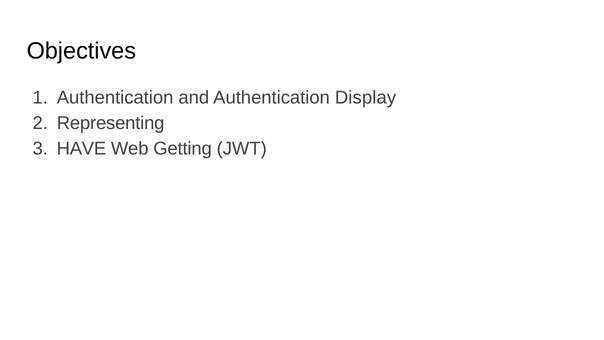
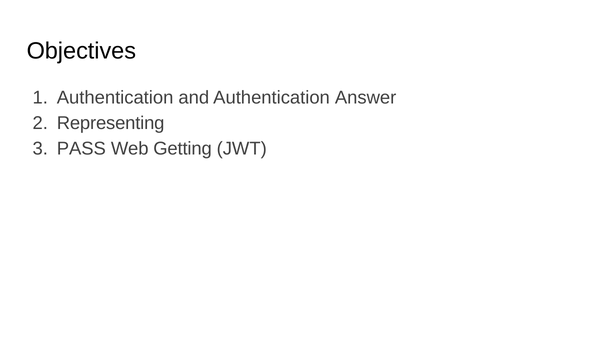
Display: Display -> Answer
HAVE: HAVE -> PASS
